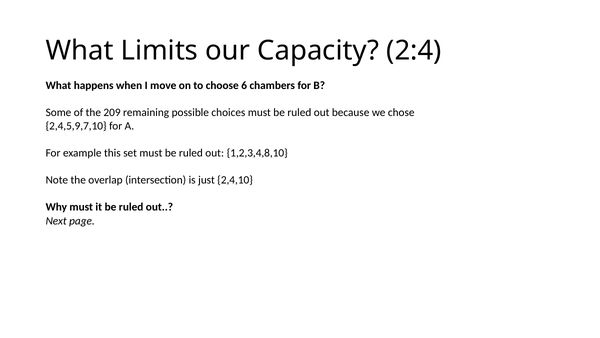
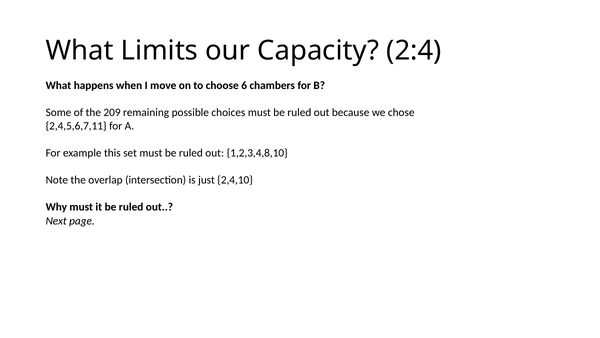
2,4,5,9,7,10: 2,4,5,9,7,10 -> 2,4,5,6,7,11
